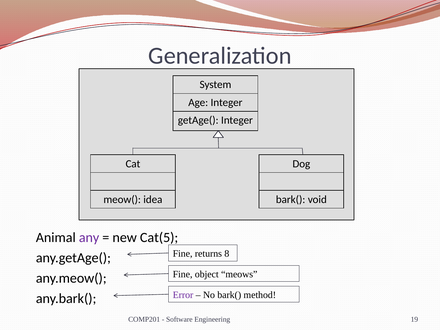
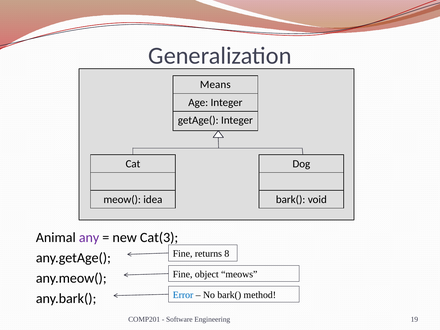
System: System -> Means
Cat(5: Cat(5 -> Cat(3
Error colour: purple -> blue
